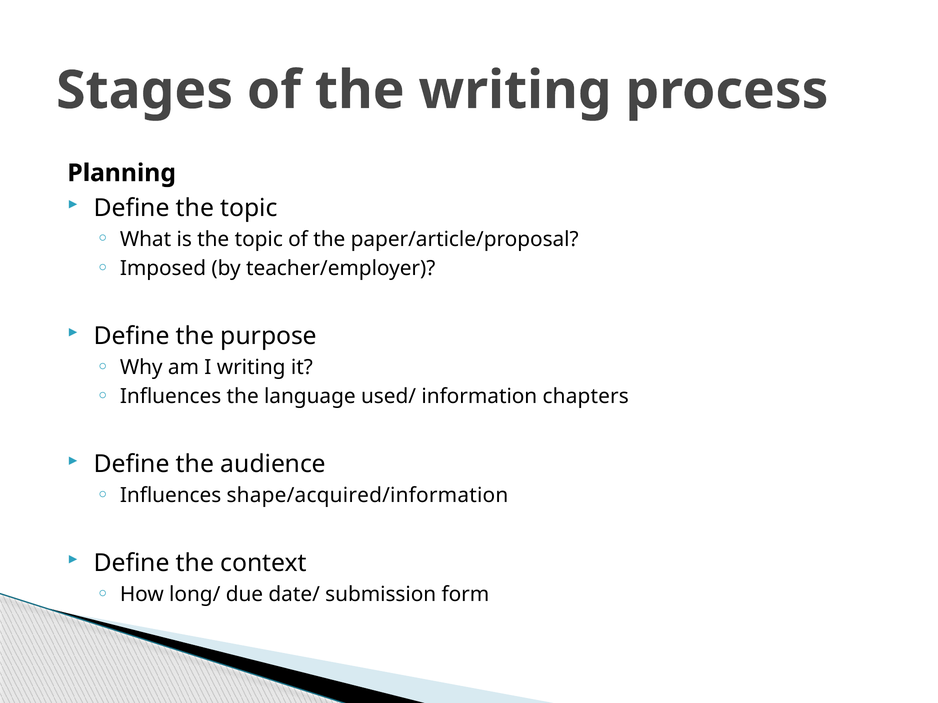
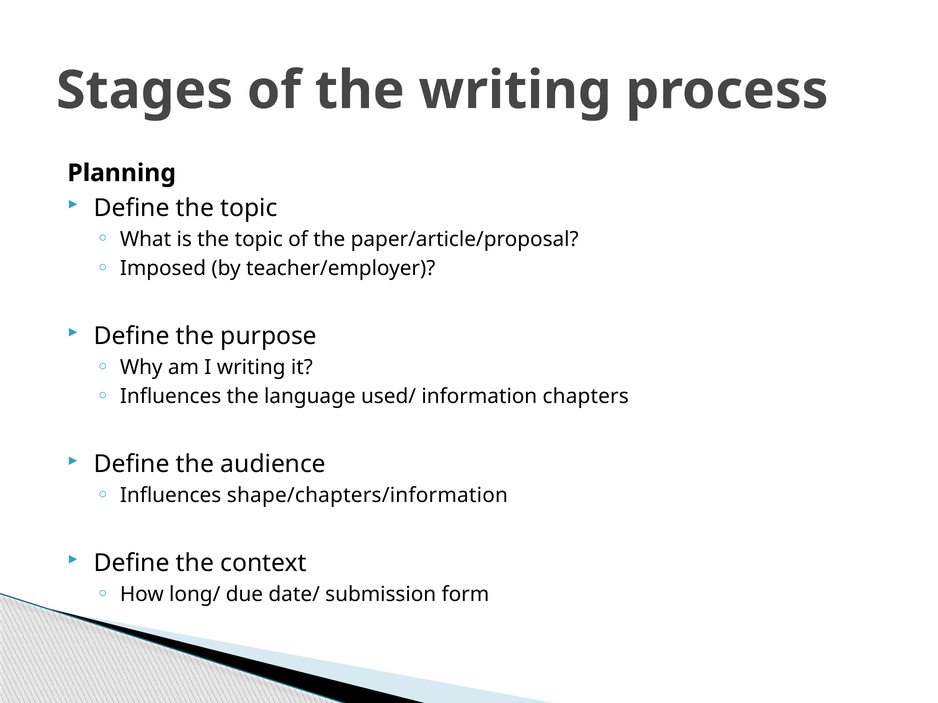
shape/acquired/information: shape/acquired/information -> shape/chapters/information
